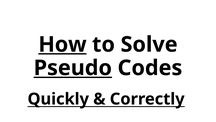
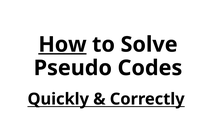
Pseudo underline: present -> none
